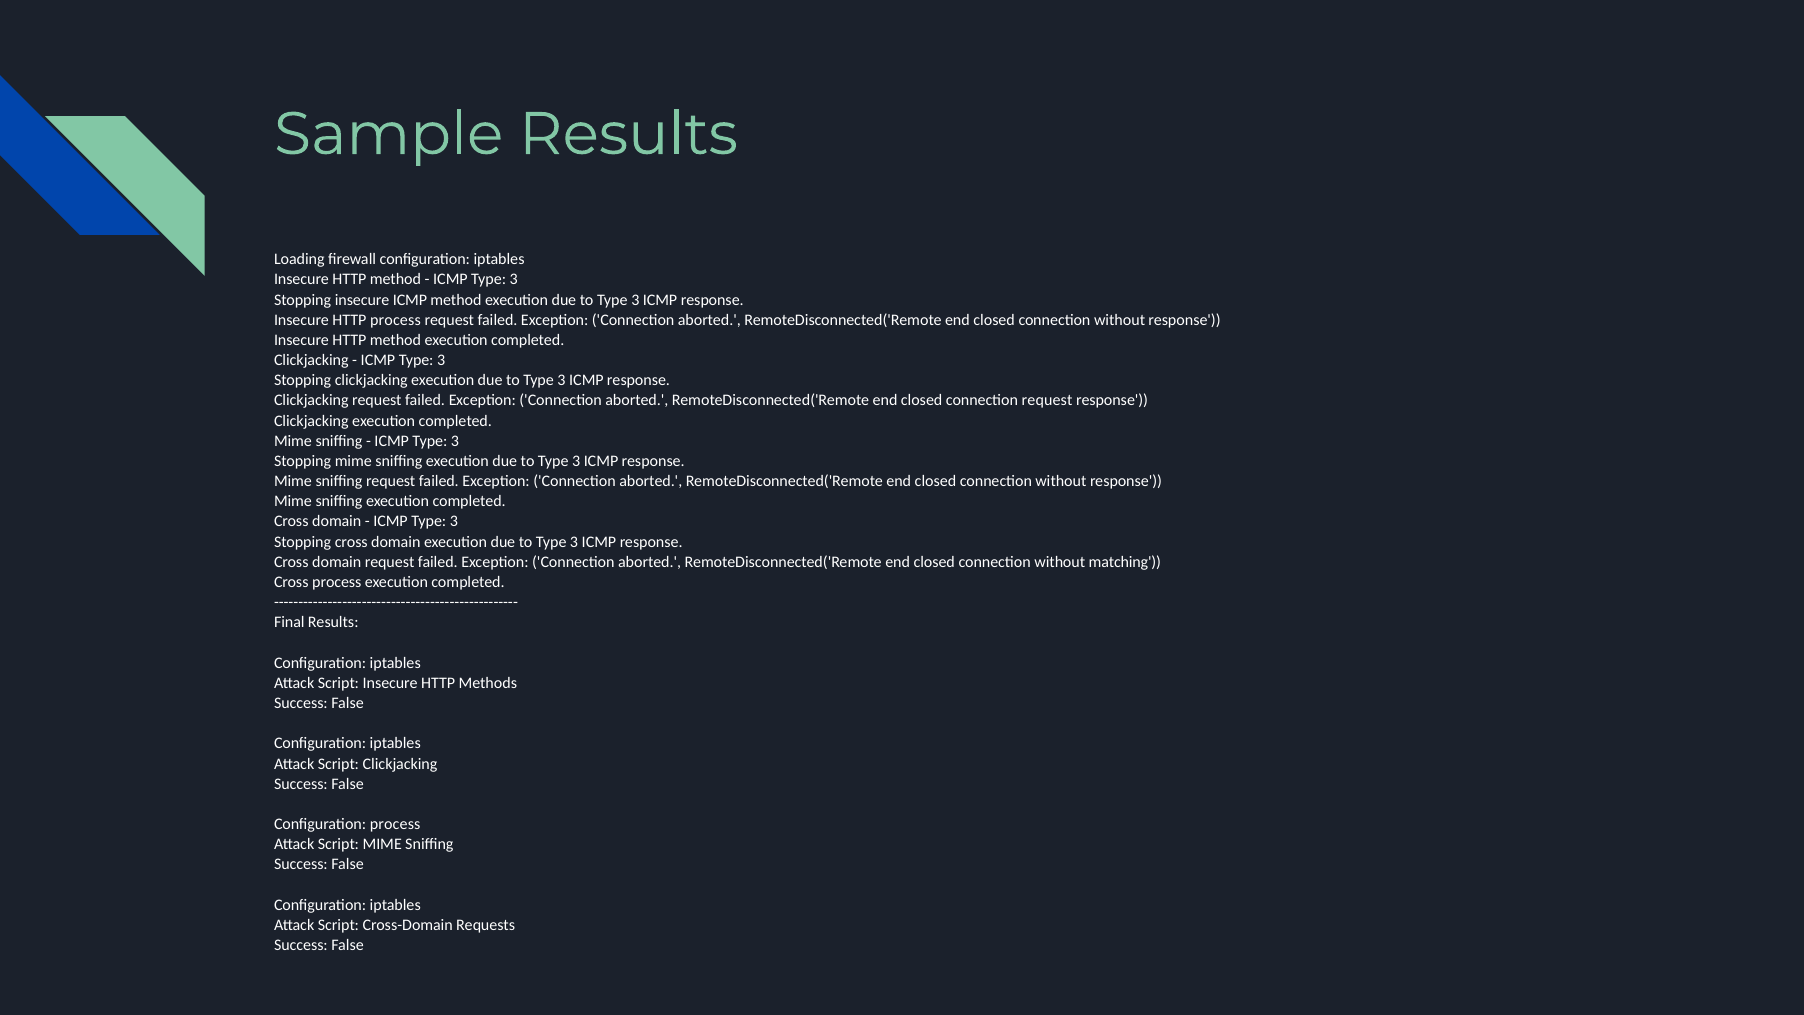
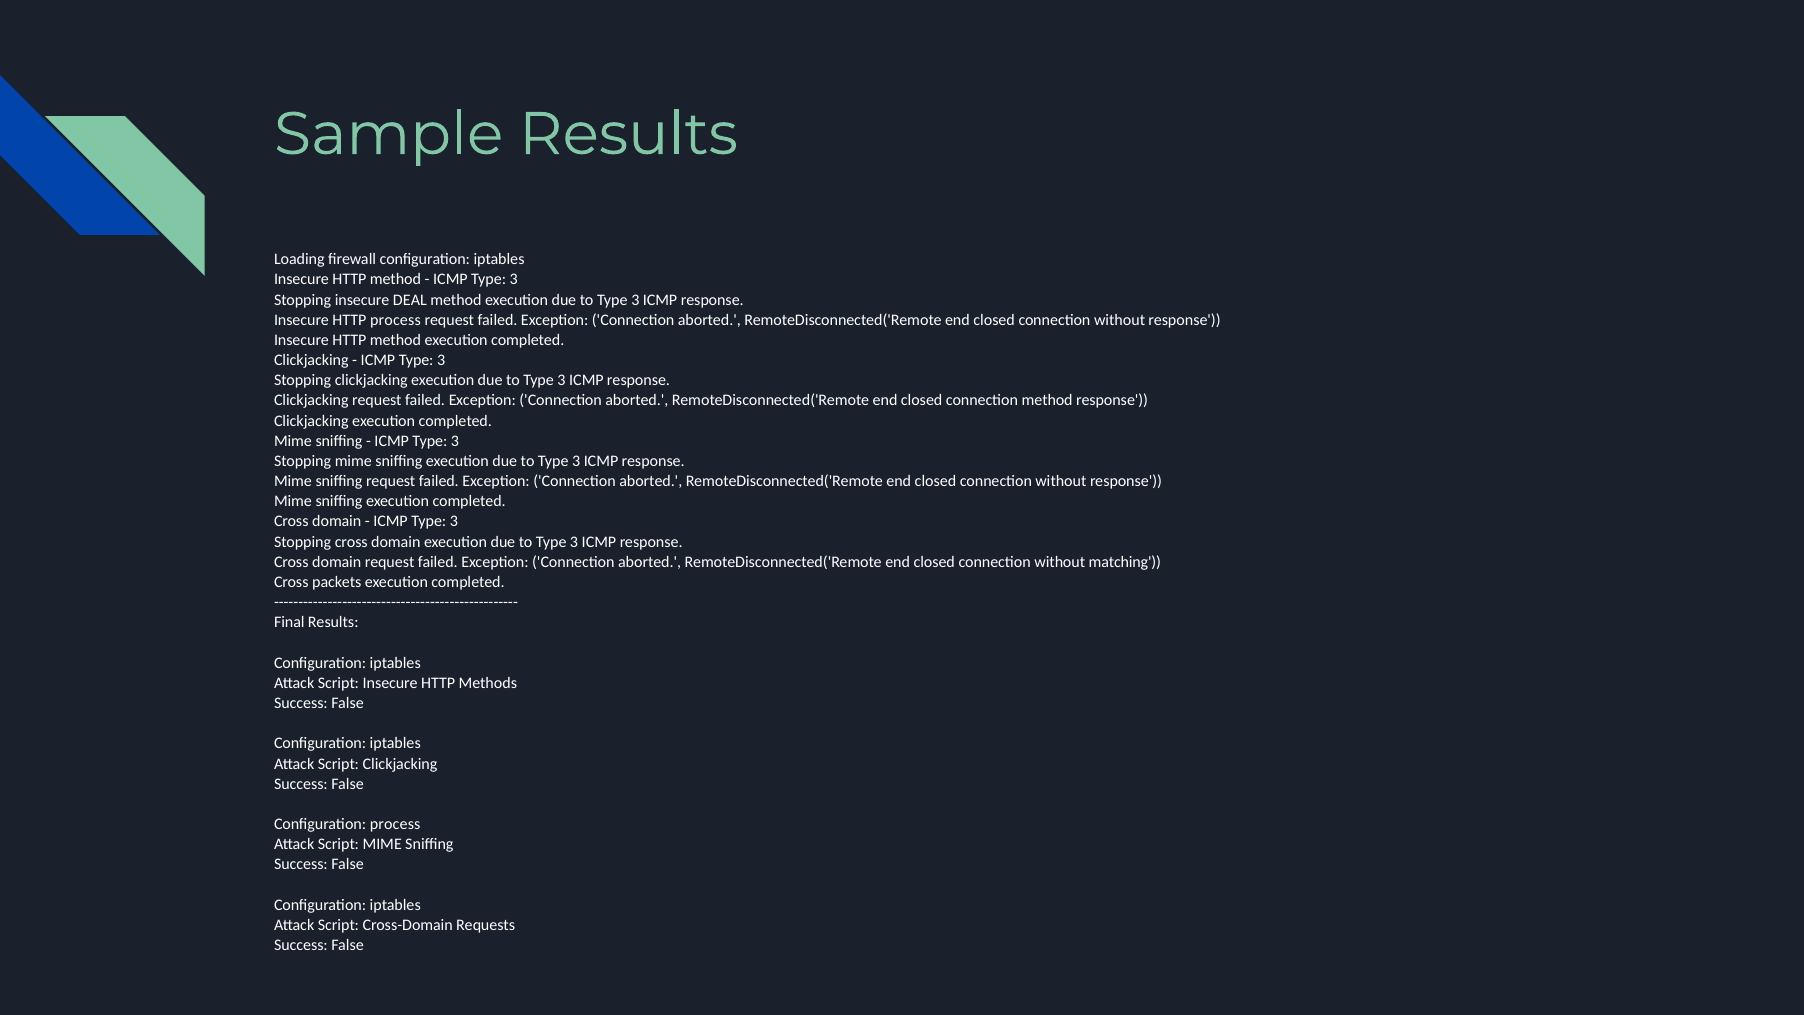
insecure ICMP: ICMP -> DEAL
connection request: request -> method
Cross process: process -> packets
